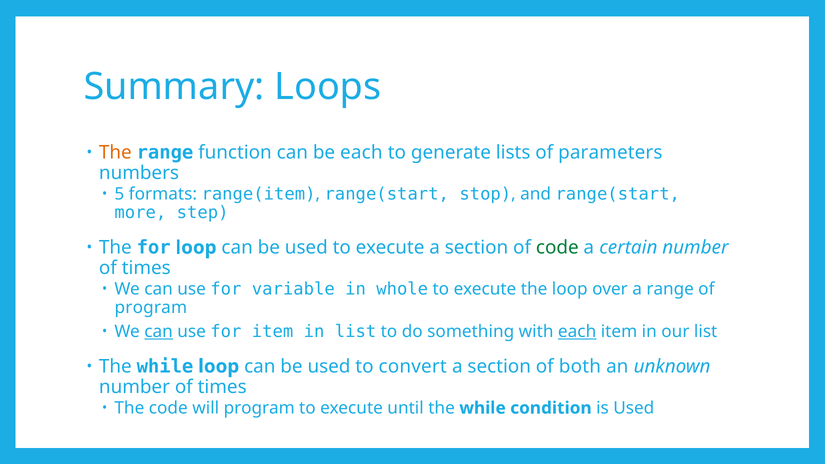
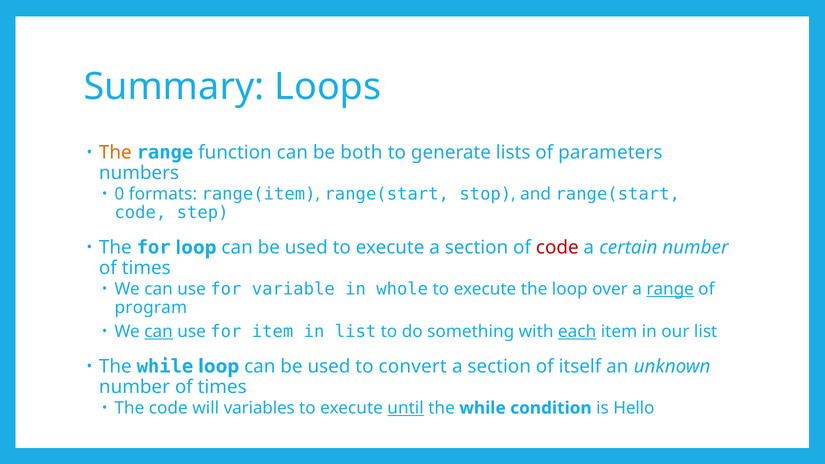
be each: each -> both
5: 5 -> 0
more at (140, 213): more -> code
code at (557, 248) colour: green -> red
range at (670, 289) underline: none -> present
both: both -> itself
will program: program -> variables
until underline: none -> present
is Used: Used -> Hello
